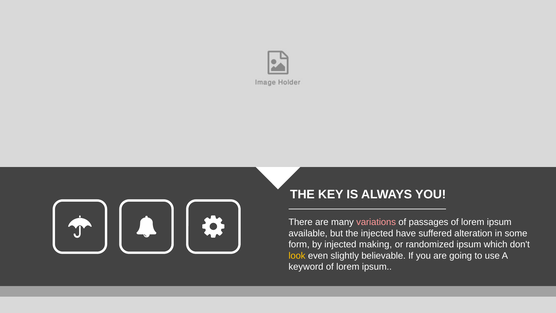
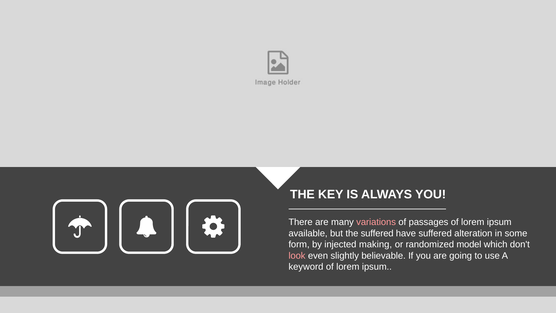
the injected: injected -> suffered
randomized ipsum: ipsum -> model
look colour: yellow -> pink
